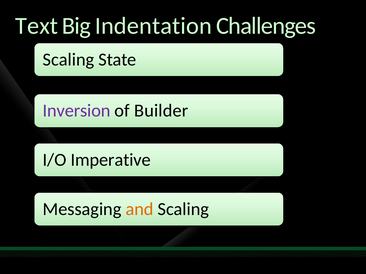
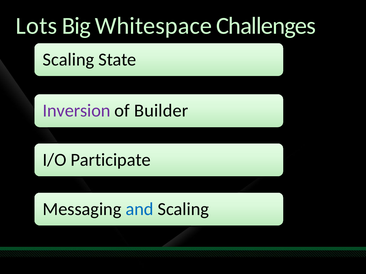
Text: Text -> Lots
Indentation: Indentation -> Whitespace
Imperative: Imperative -> Participate
and colour: orange -> blue
